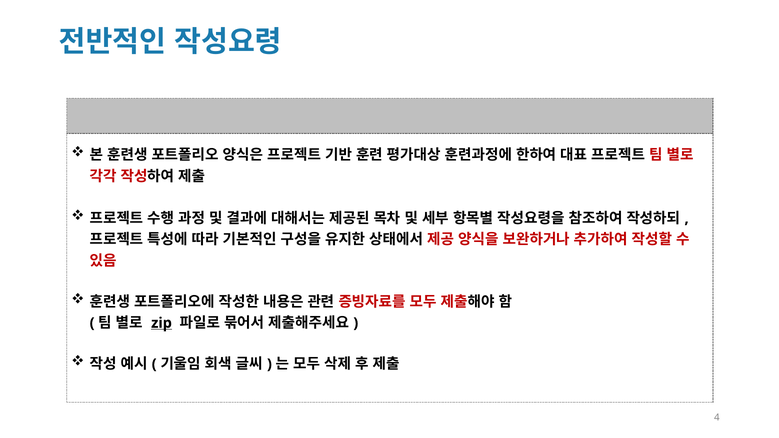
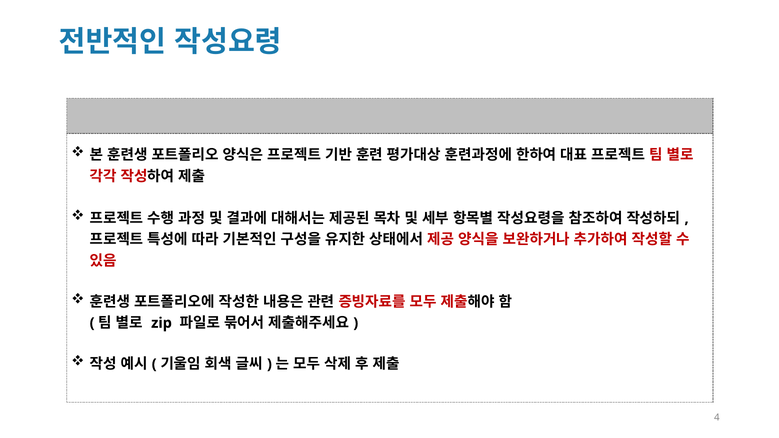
zip underline: present -> none
